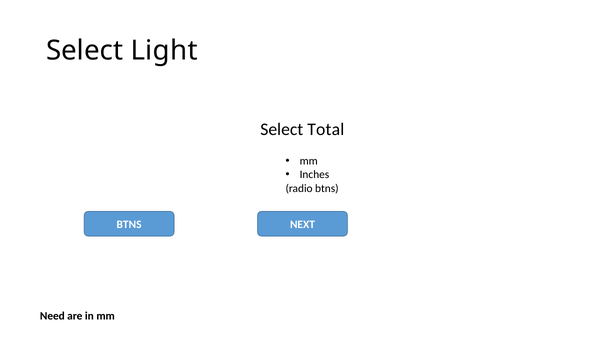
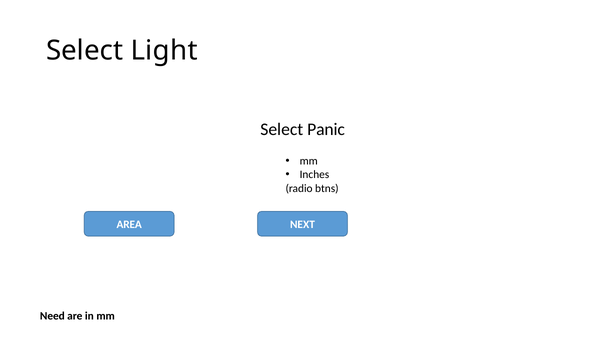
Total: Total -> Panic
BTNS at (129, 225): BTNS -> AREA
